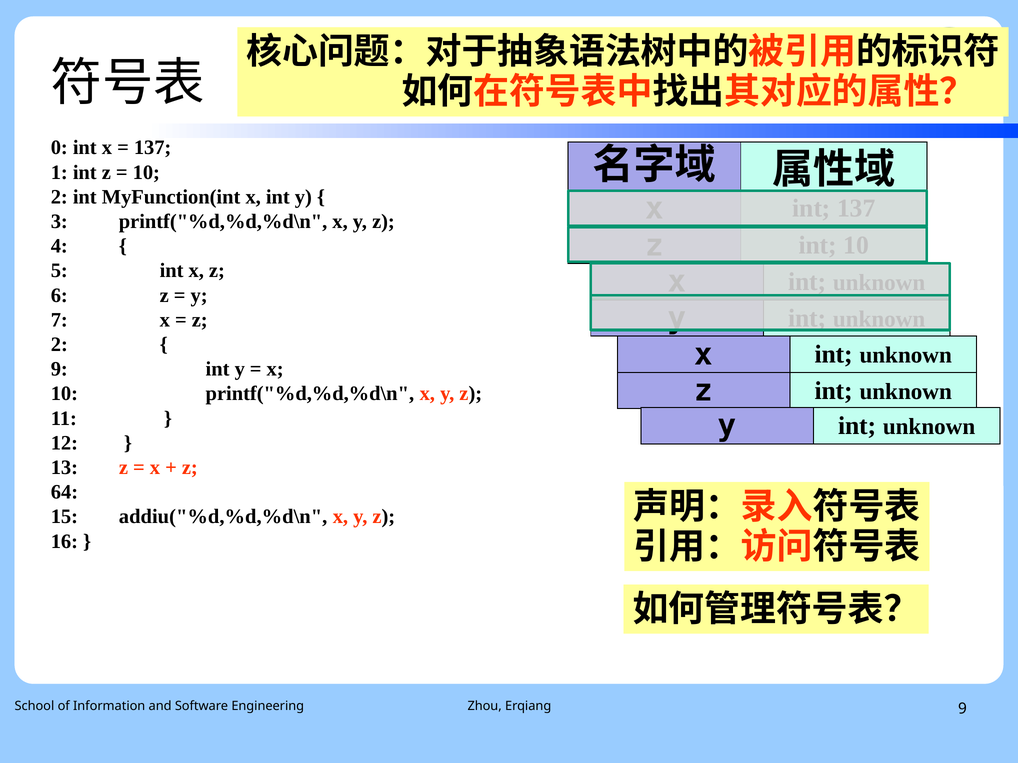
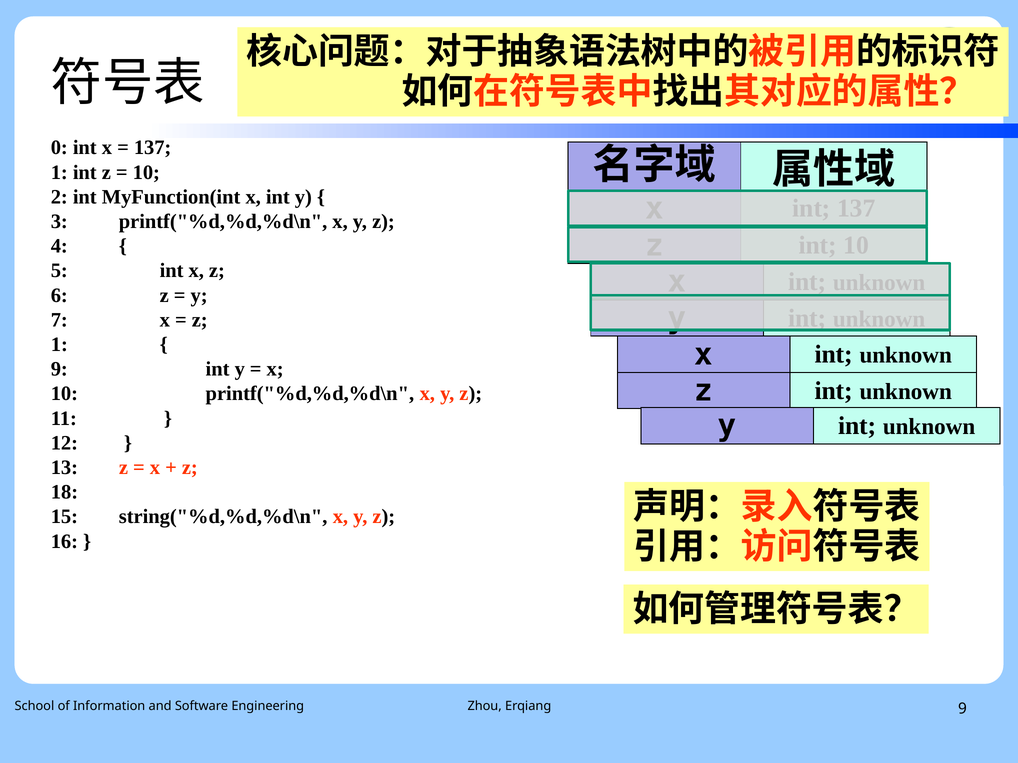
2 at (59, 345): 2 -> 1
64: 64 -> 18
addiu("%d,%d,%d\n: addiu("%d,%d,%d\n -> string("%d,%d,%d\n
